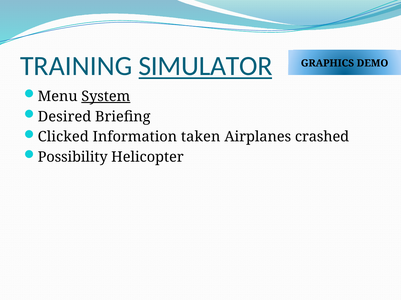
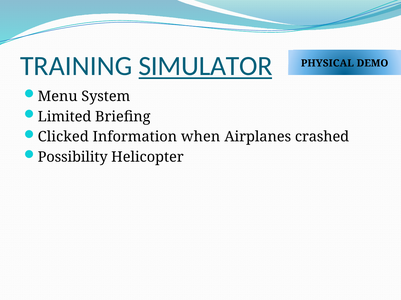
GRAPHICS: GRAPHICS -> PHYSICAL
System underline: present -> none
Desired: Desired -> Limited
taken: taken -> when
